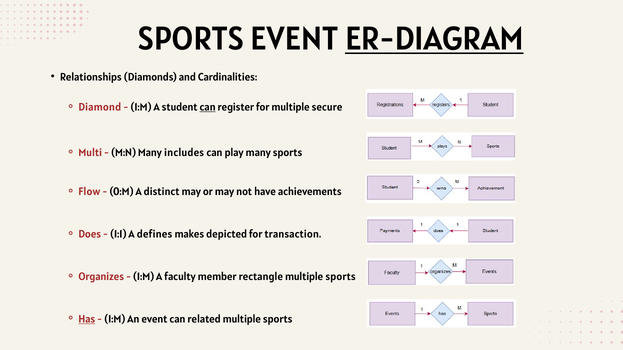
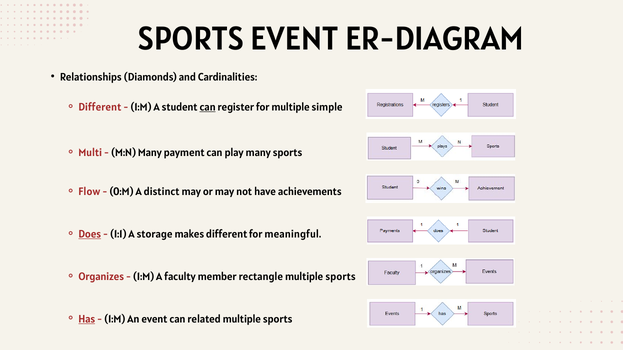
ER-DIAGRAM underline: present -> none
Diamond at (100, 107): Diamond -> Different
secure: secure -> simple
includes: includes -> payment
Does underline: none -> present
defines: defines -> storage
makes depicted: depicted -> different
transaction: transaction -> meaningful
